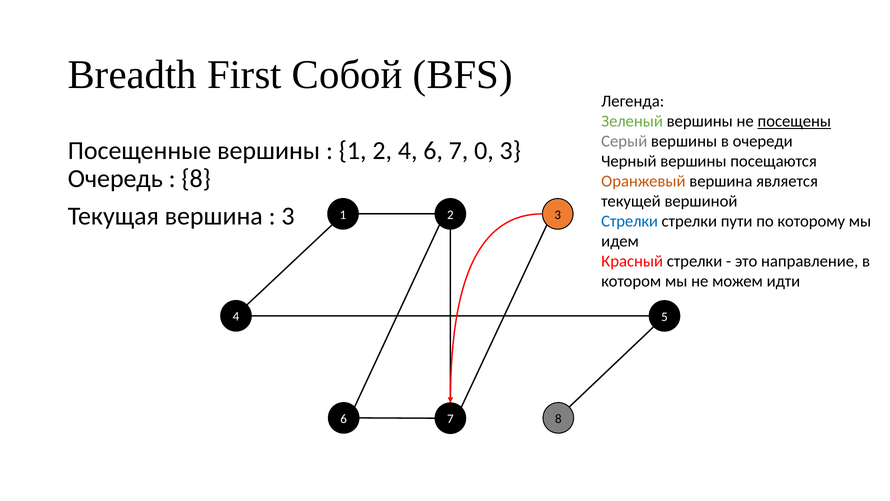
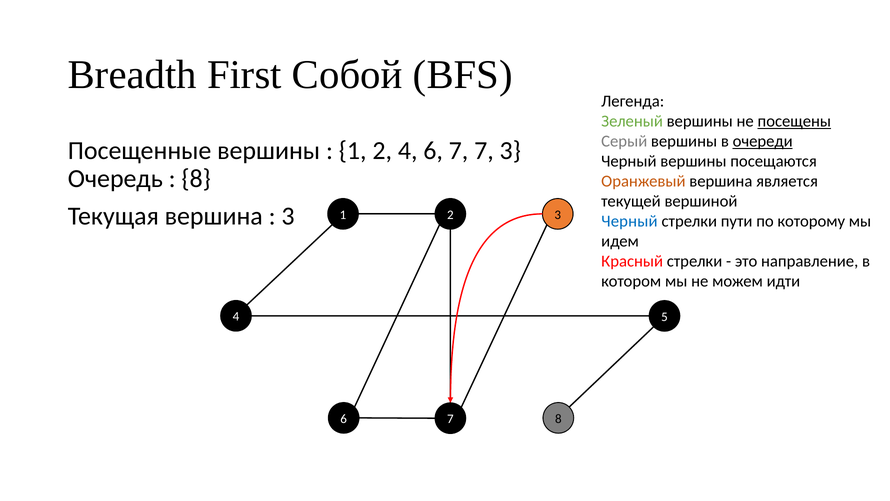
очереди underline: none -> present
7 0: 0 -> 7
Стрелки at (630, 221): Стрелки -> Черный
